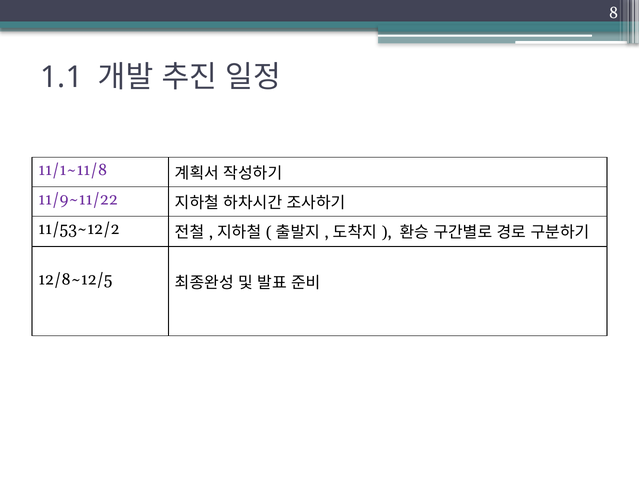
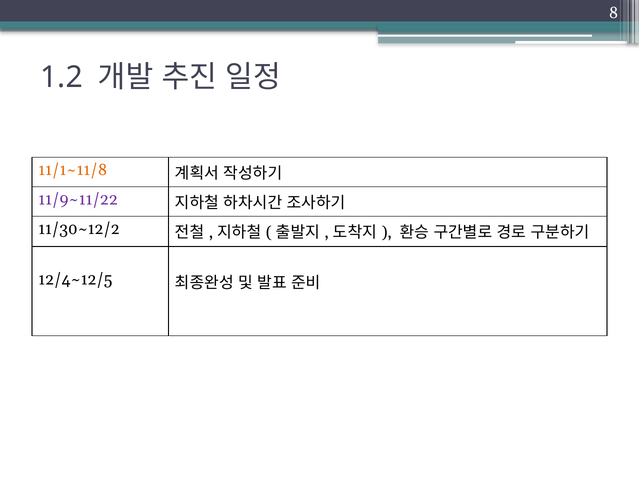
1.1: 1.1 -> 1.2
11/1~11/8 colour: purple -> orange
11/53~12/2: 11/53~12/2 -> 11/30~12/2
12/8~12/5: 12/8~12/5 -> 12/4~12/5
